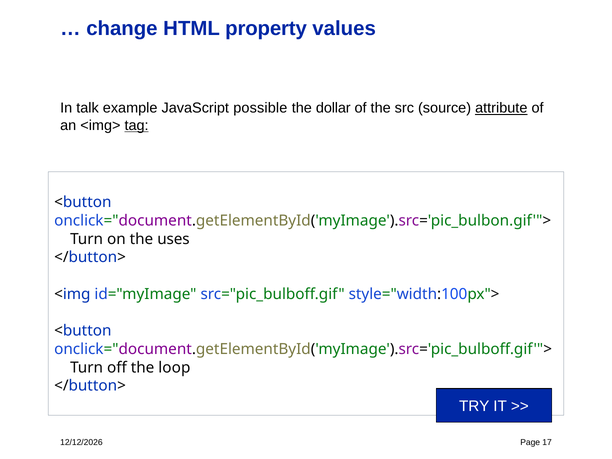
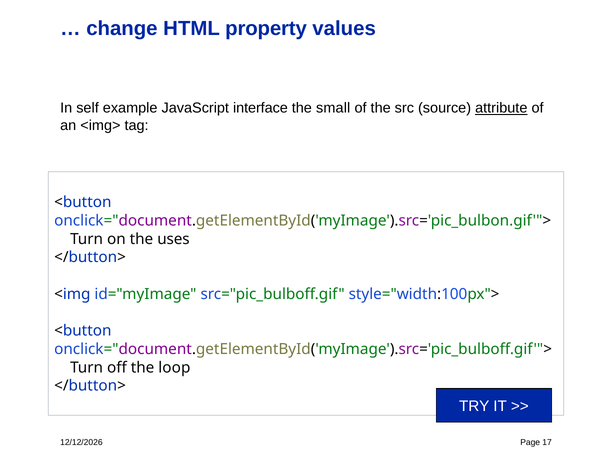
talk: talk -> self
possible: possible -> interface
dollar: dollar -> small
tag underline: present -> none
